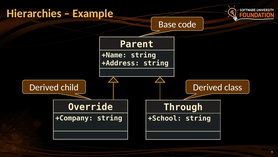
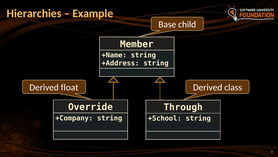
code: code -> child
Parent: Parent -> Member
child: child -> float
